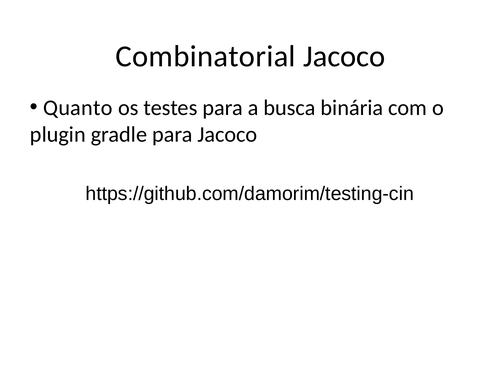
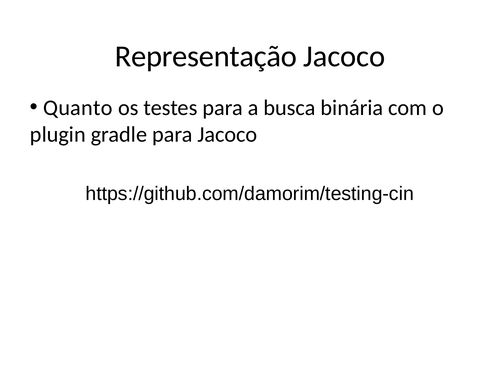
Combinatorial: Combinatorial -> Representação
